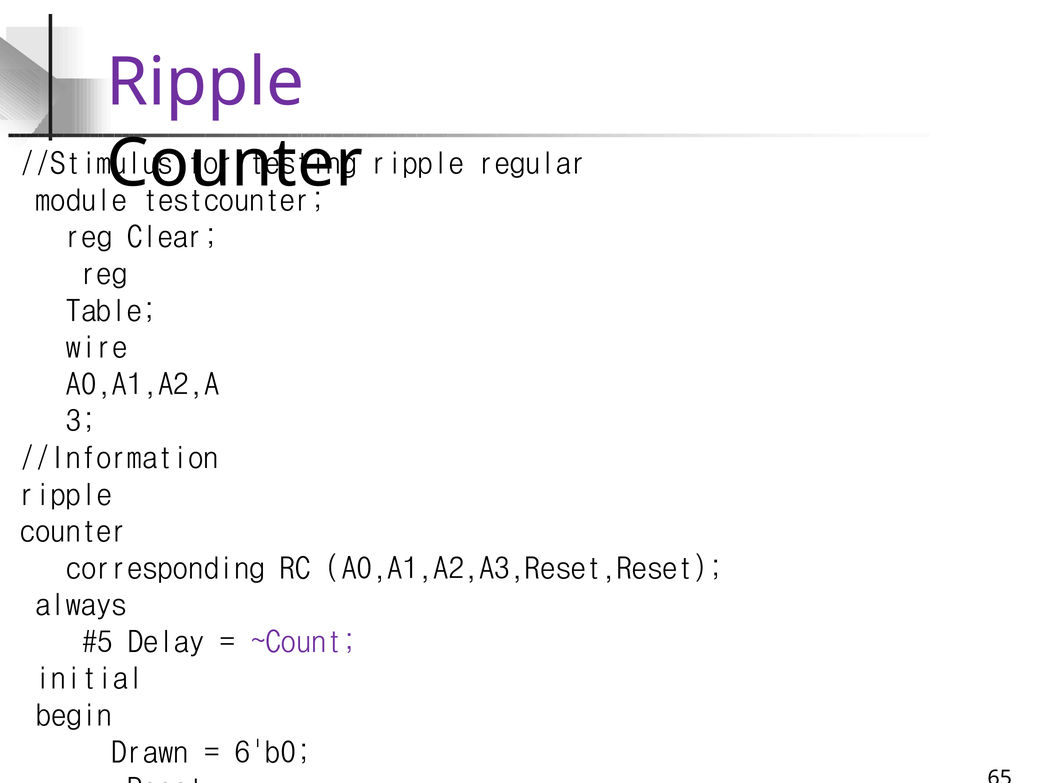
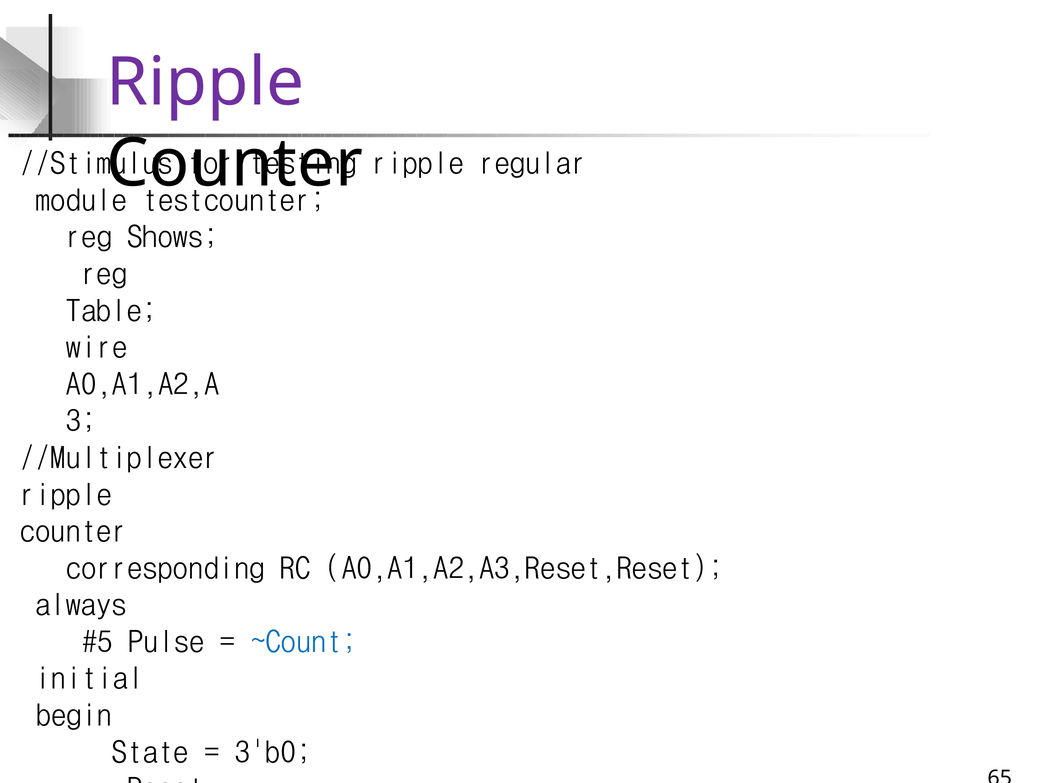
Clear: Clear -> Shows
//Information: //Information -> //Multiplexer
Delay: Delay -> Pulse
~Count colour: purple -> blue
Drawn: Drawn -> State
6'b0: 6'b0 -> 3'b0
